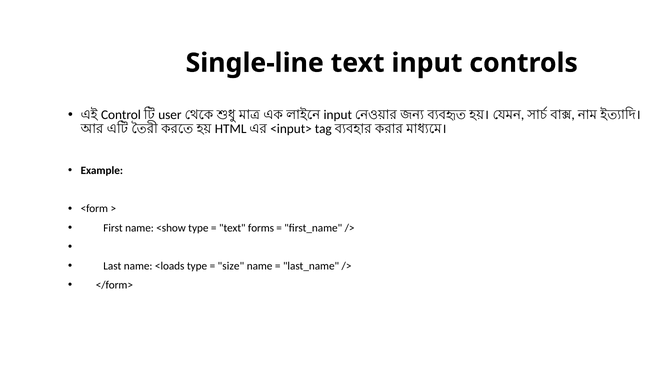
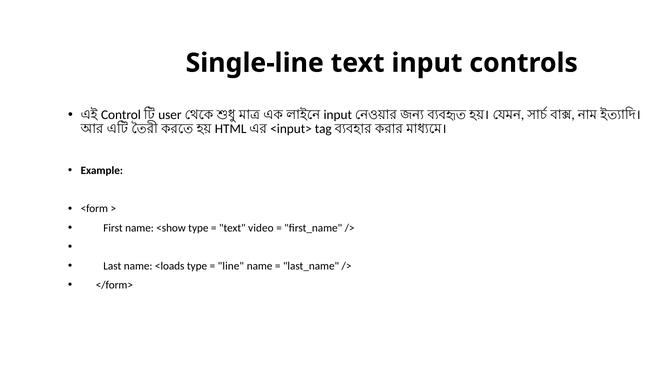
forms: forms -> video
size: size -> line
